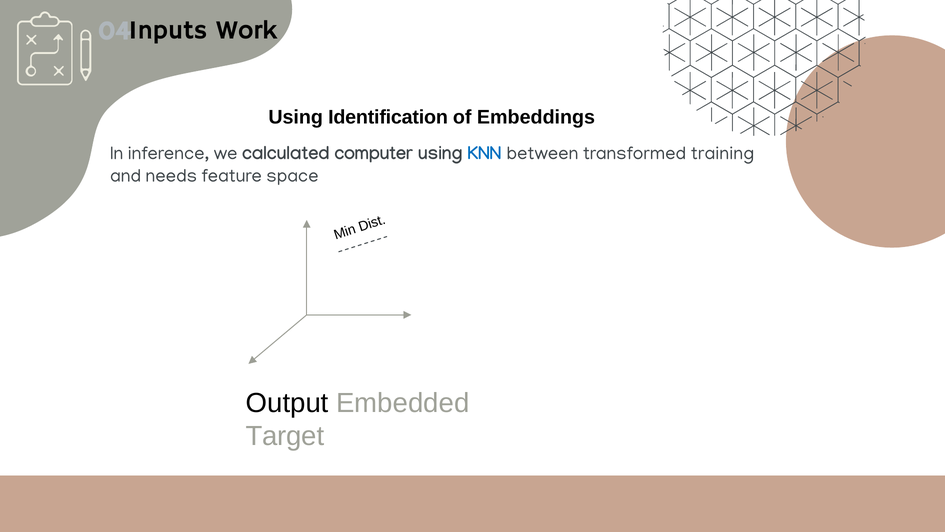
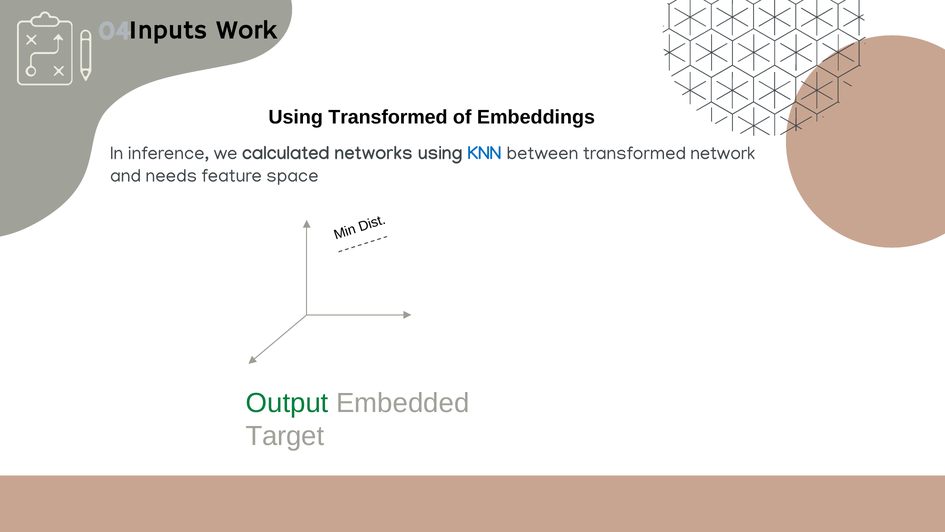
Using Identification: Identification -> Transformed
computer: computer -> networks
training: training -> network
Output colour: black -> green
